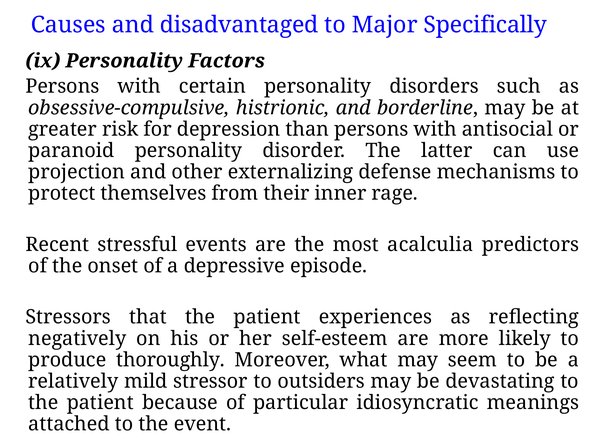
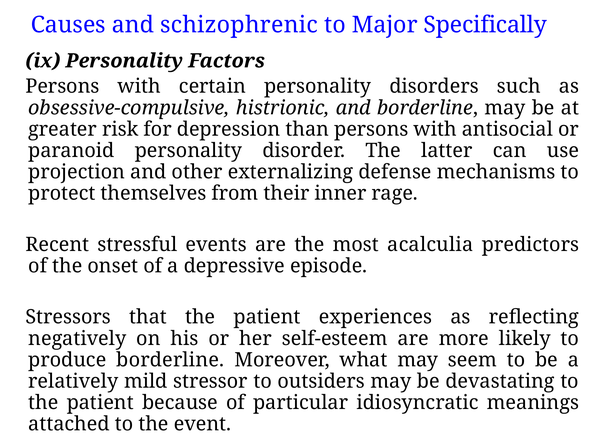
disadvantaged: disadvantaged -> schizophrenic
produce thoroughly: thoroughly -> borderline
